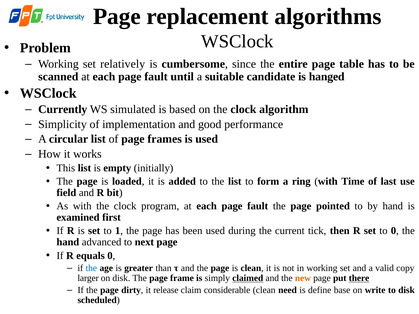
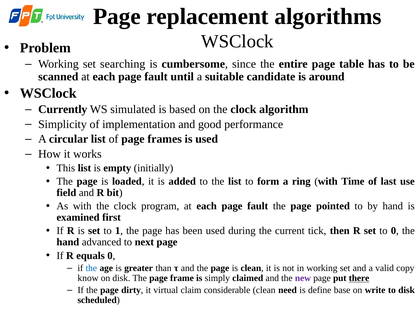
relatively: relatively -> searching
hanged: hanged -> around
larger: larger -> know
claimed underline: present -> none
new colour: orange -> purple
release: release -> virtual
